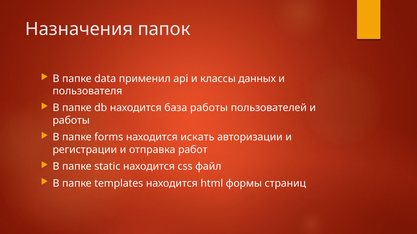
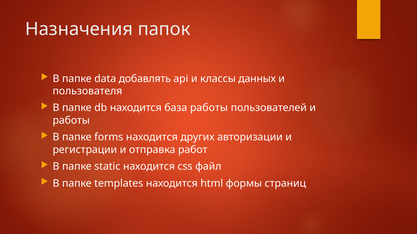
применил: применил -> добавлять
искать: искать -> других
